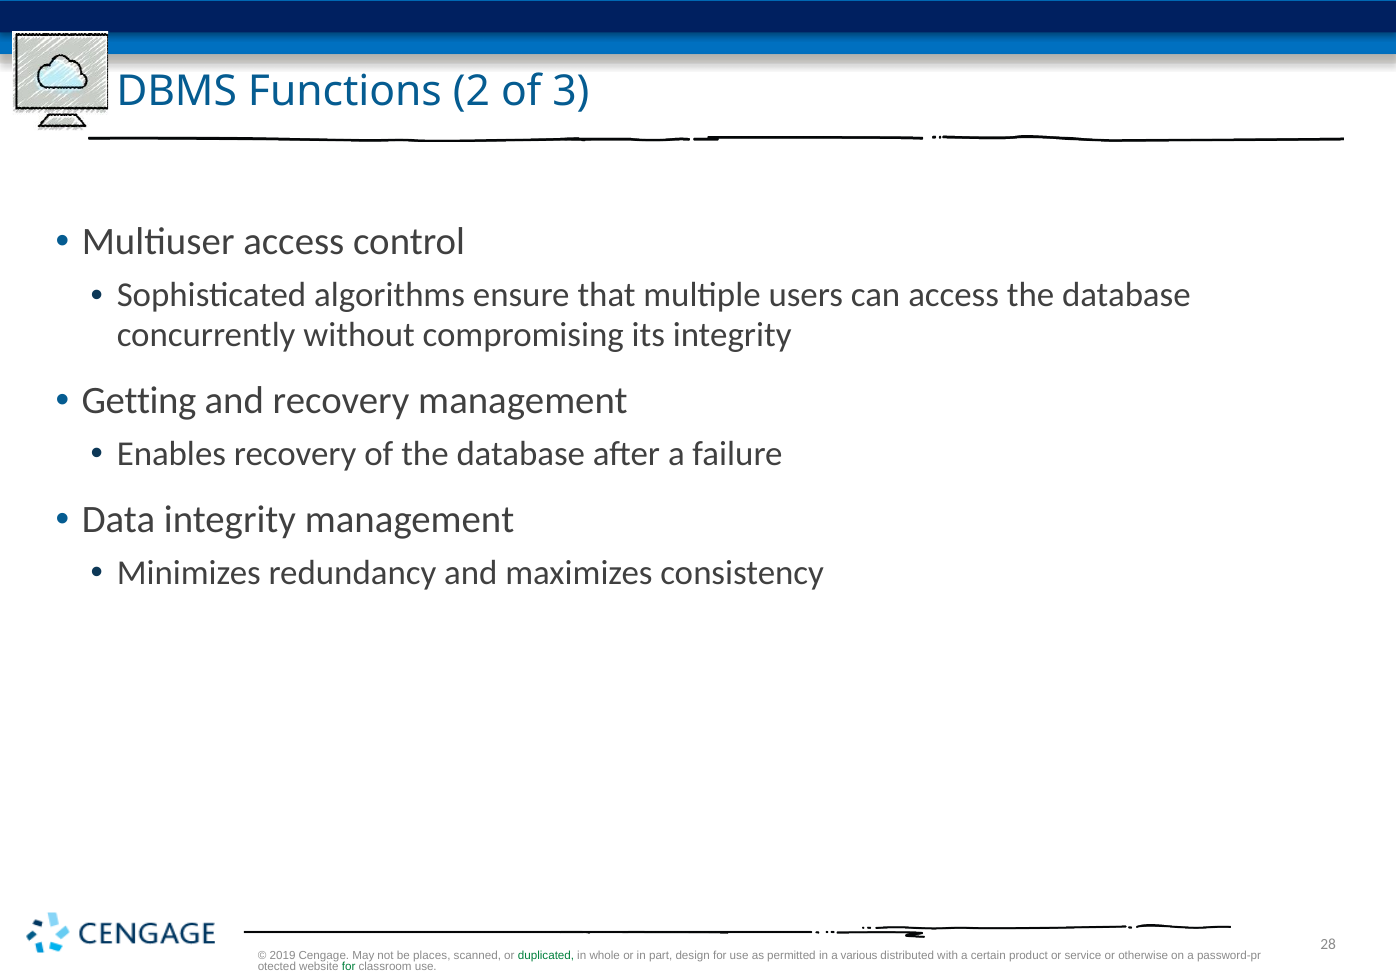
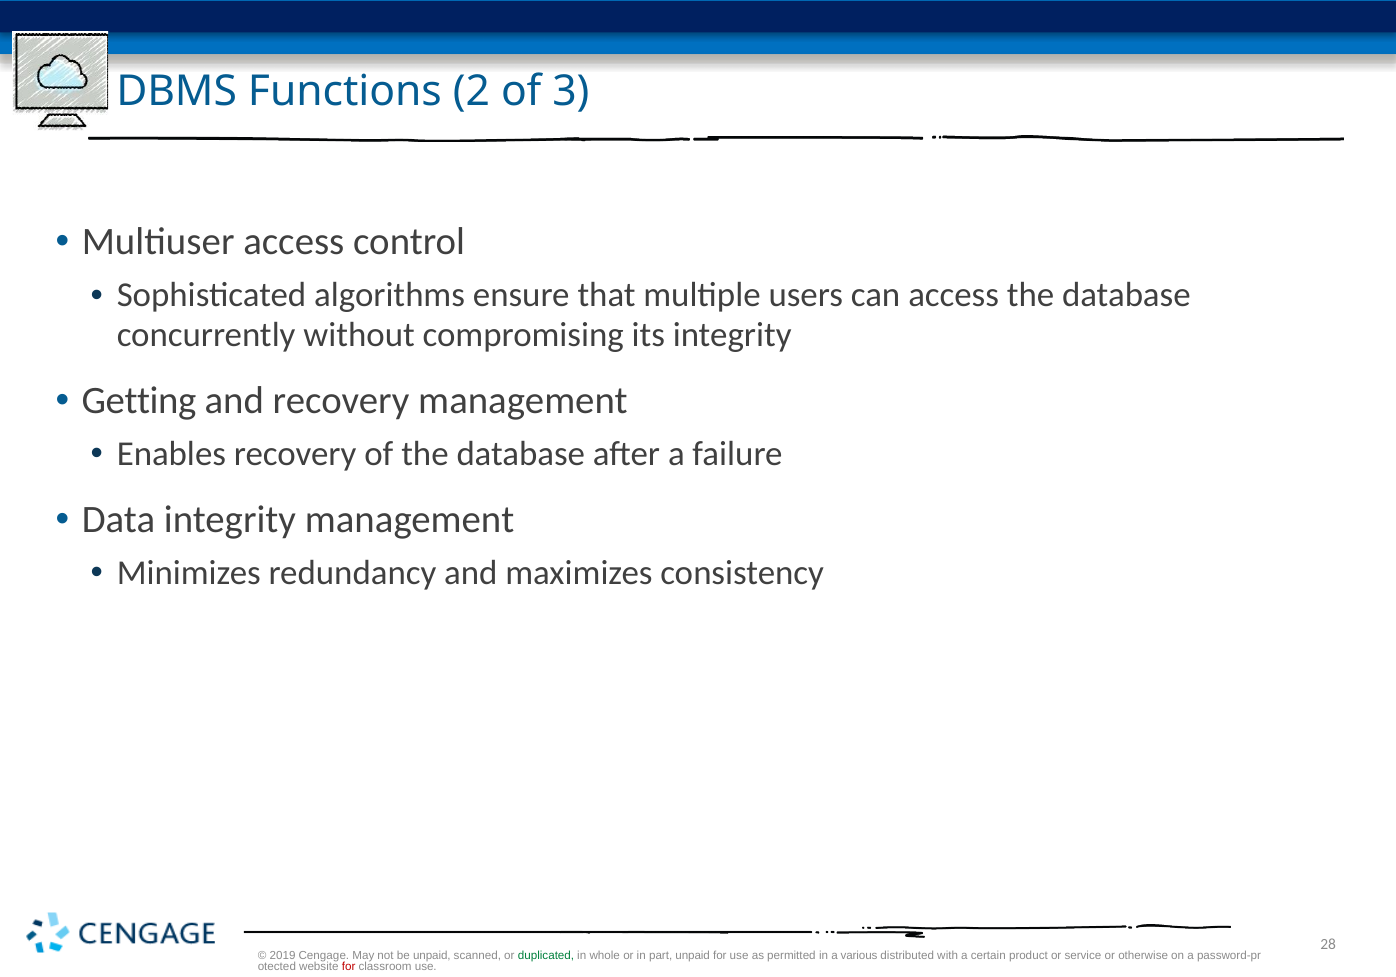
be places: places -> unpaid
part design: design -> unpaid
for at (349, 967) colour: green -> red
